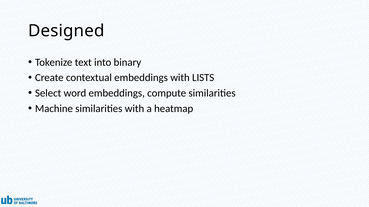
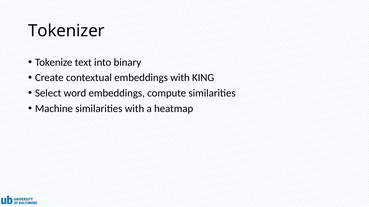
Designed: Designed -> Tokenizer
LISTS: LISTS -> KING
